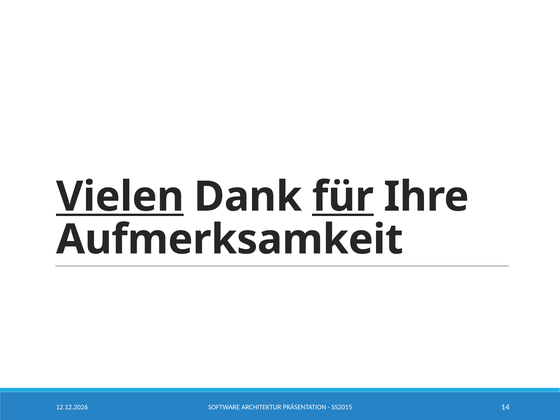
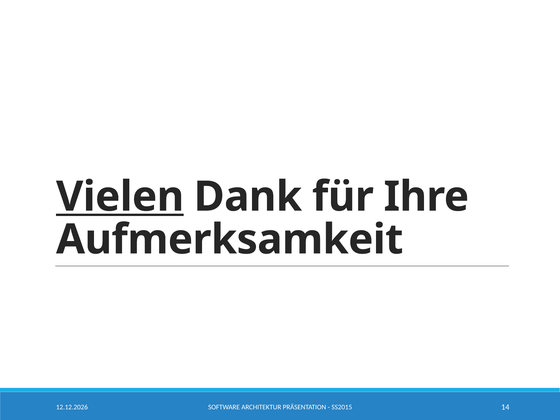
für underline: present -> none
